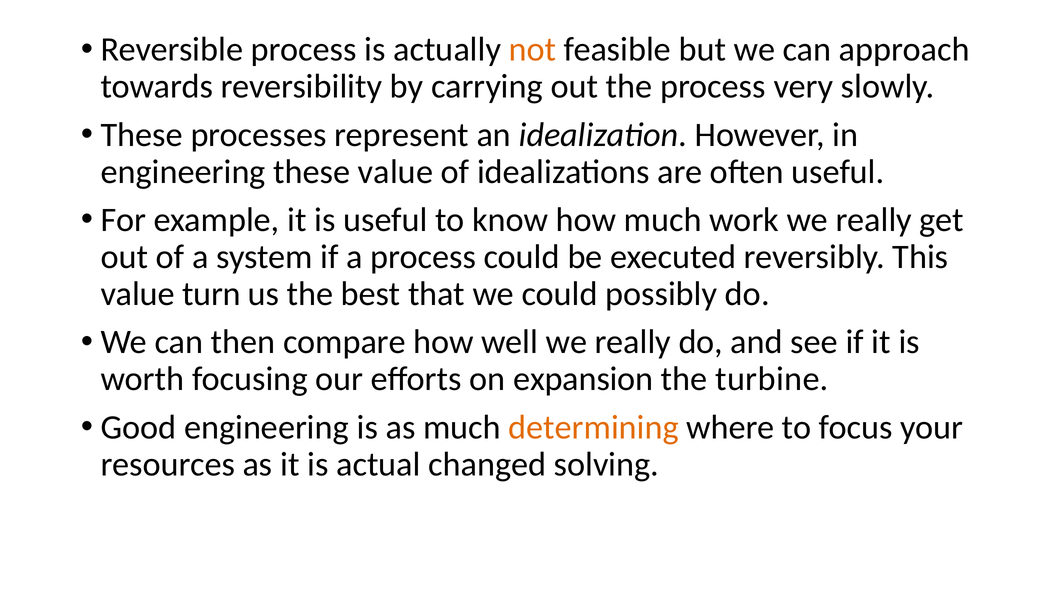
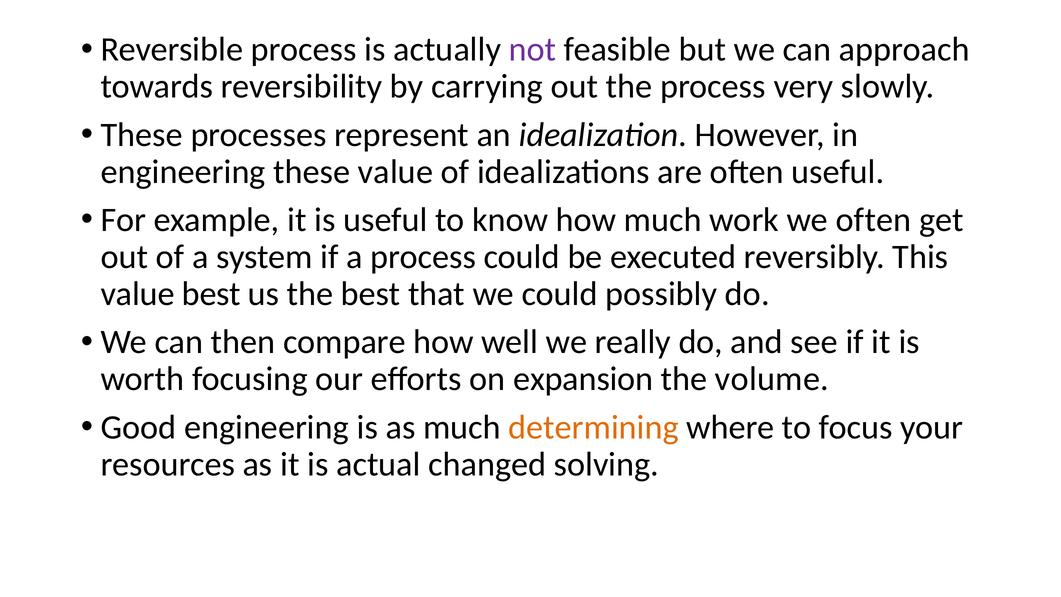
not colour: orange -> purple
work we really: really -> often
value turn: turn -> best
turbine: turbine -> volume
